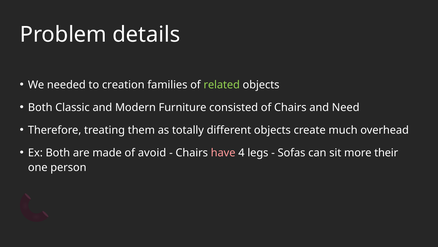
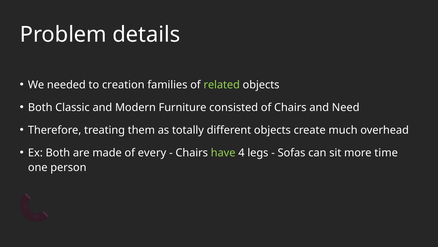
avoid: avoid -> every
have colour: pink -> light green
their: their -> time
